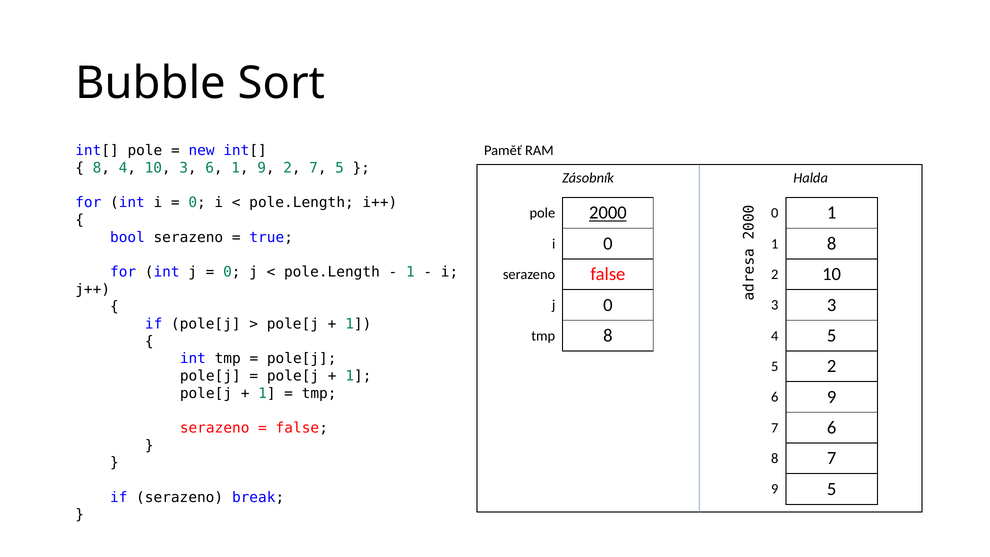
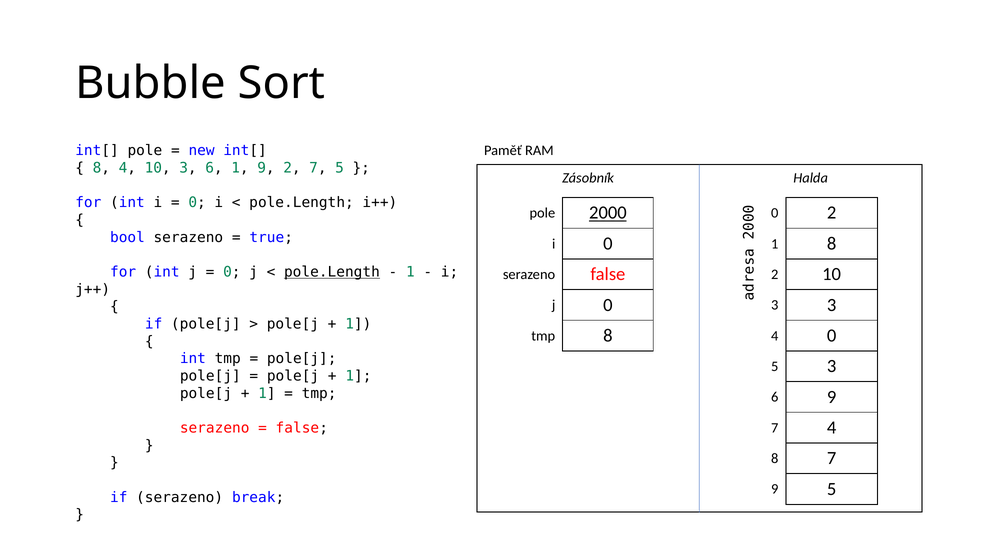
0 1: 1 -> 2
pole.Length at (332, 272) underline: none -> present
4 5: 5 -> 0
5 2: 2 -> 3
7 6: 6 -> 4
